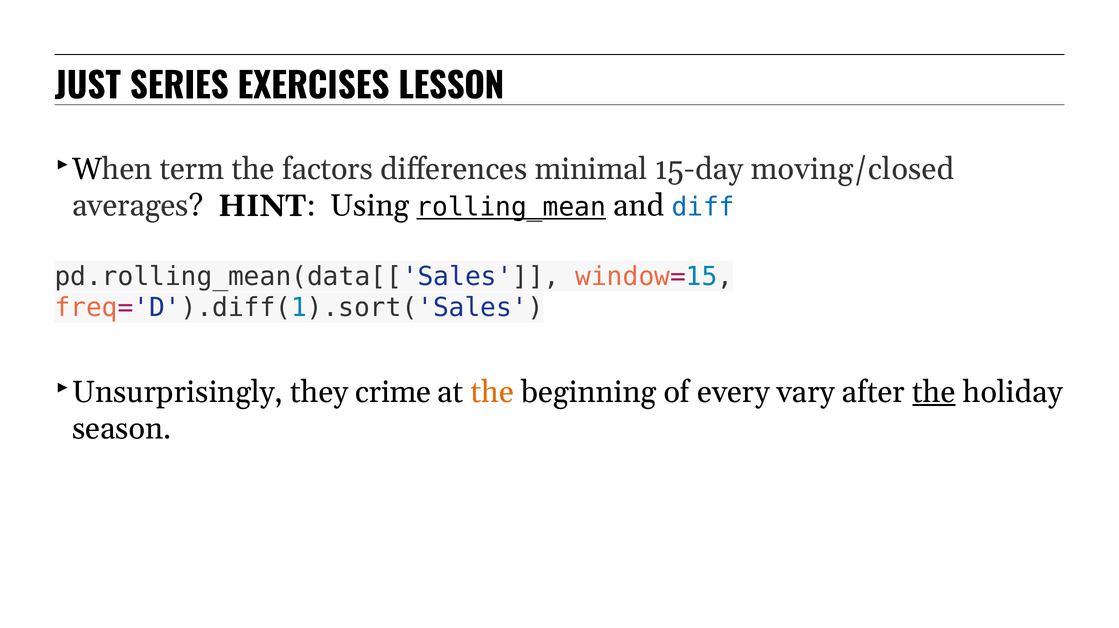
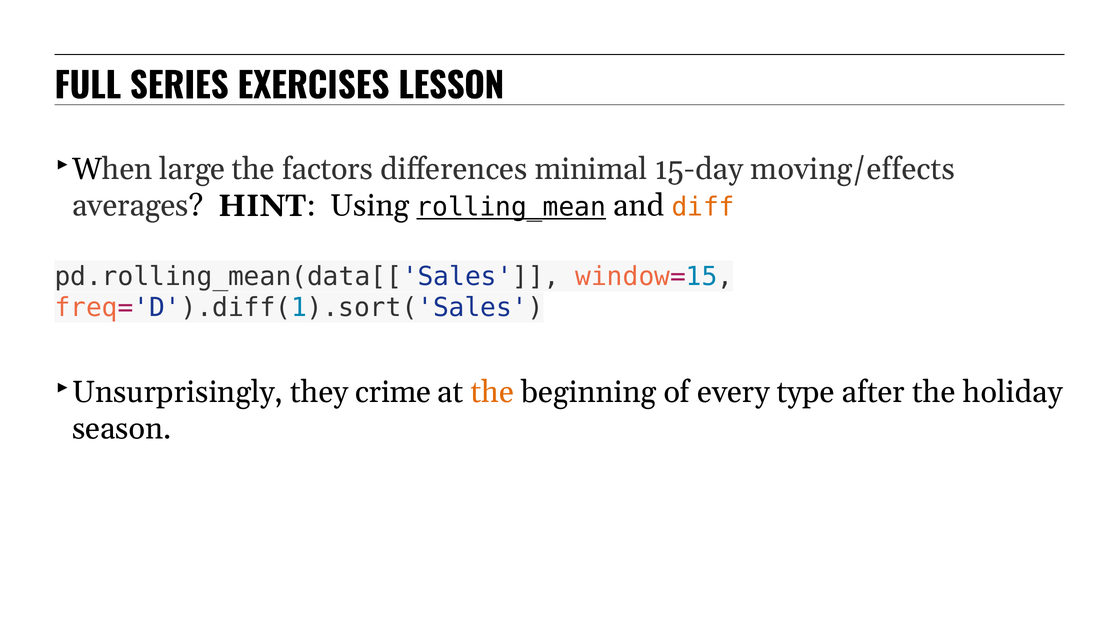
JUST: JUST -> FULL
term: term -> large
moving/closed: moving/closed -> moving/effects
diff colour: blue -> orange
vary: vary -> type
the at (934, 392) underline: present -> none
